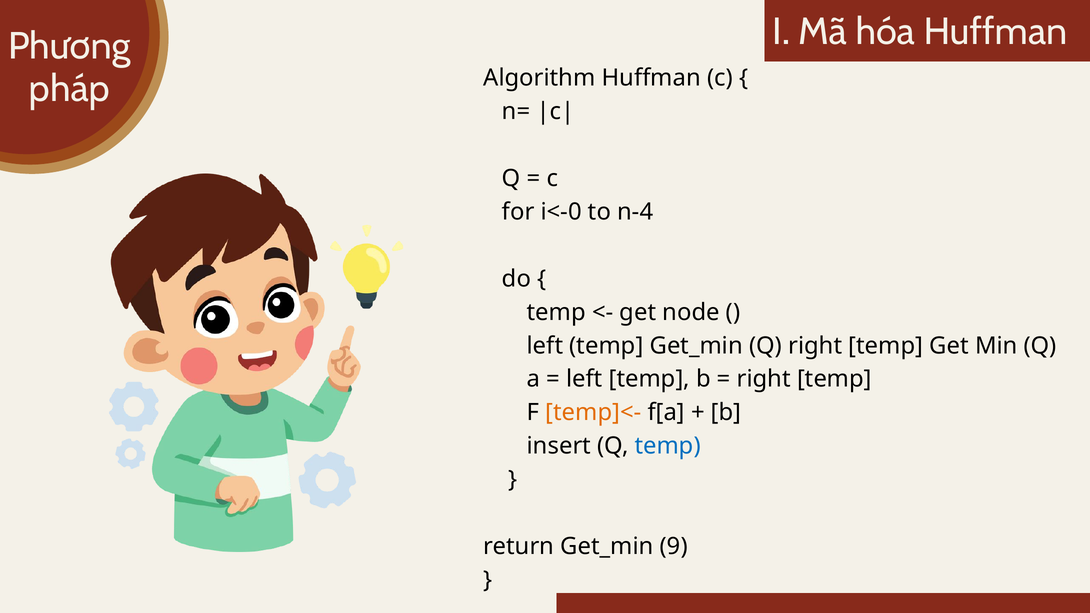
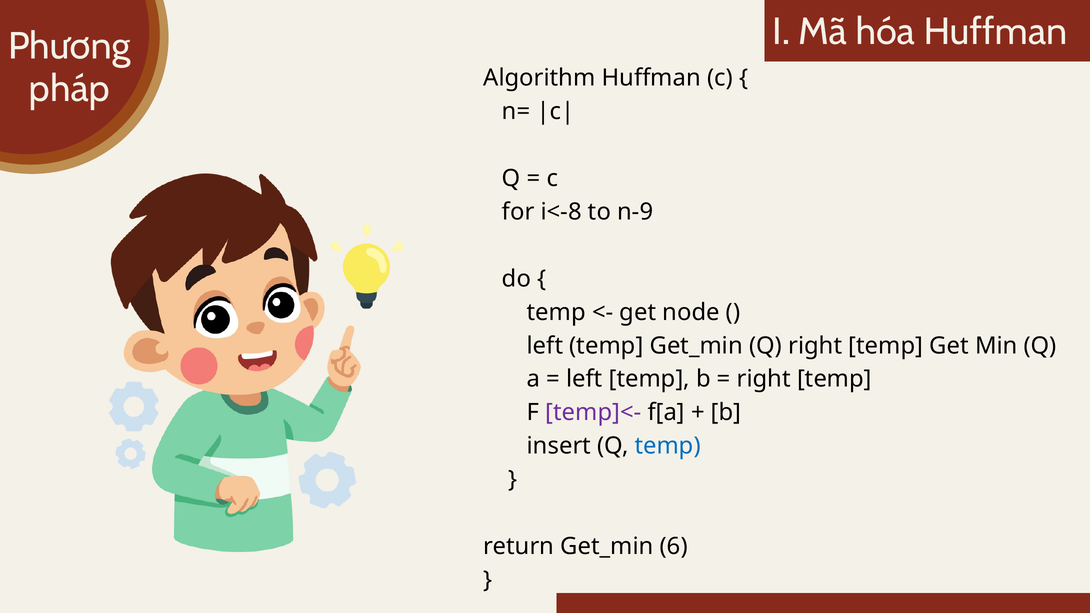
i<-0: i<-0 -> i<-8
n-4: n-4 -> n-9
temp]<- colour: orange -> purple
9: 9 -> 6
